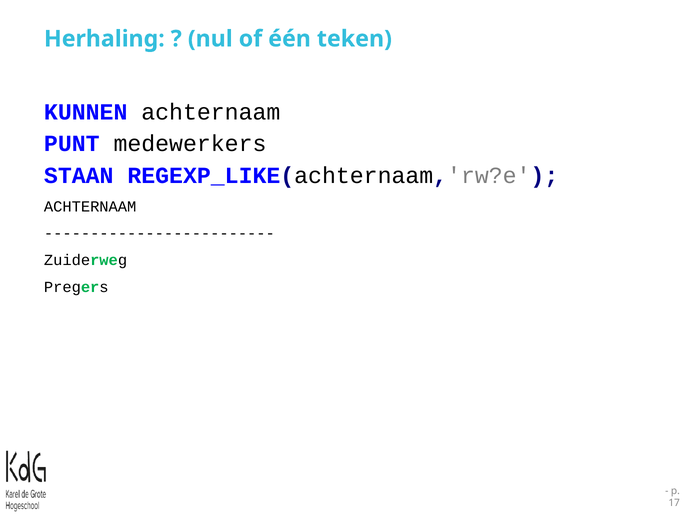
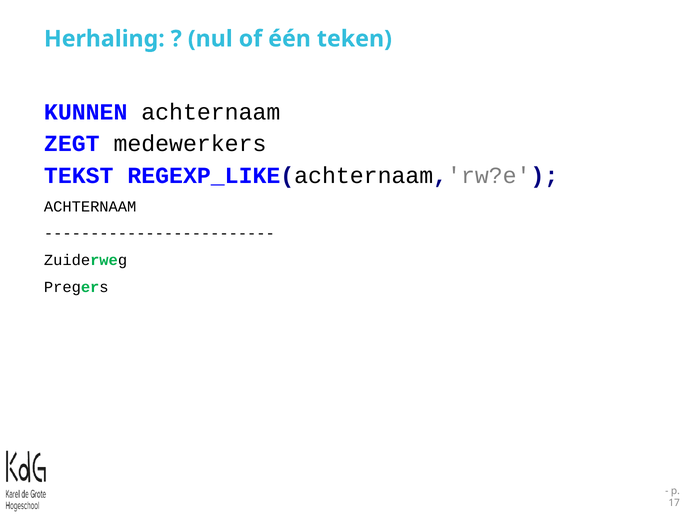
PUNT: PUNT -> ZEGT
STAAN: STAAN -> TEKST
